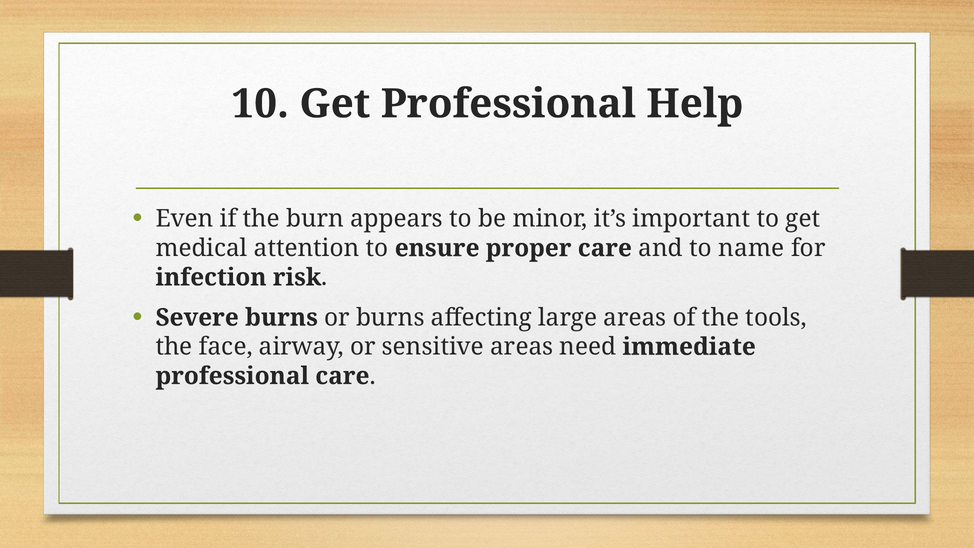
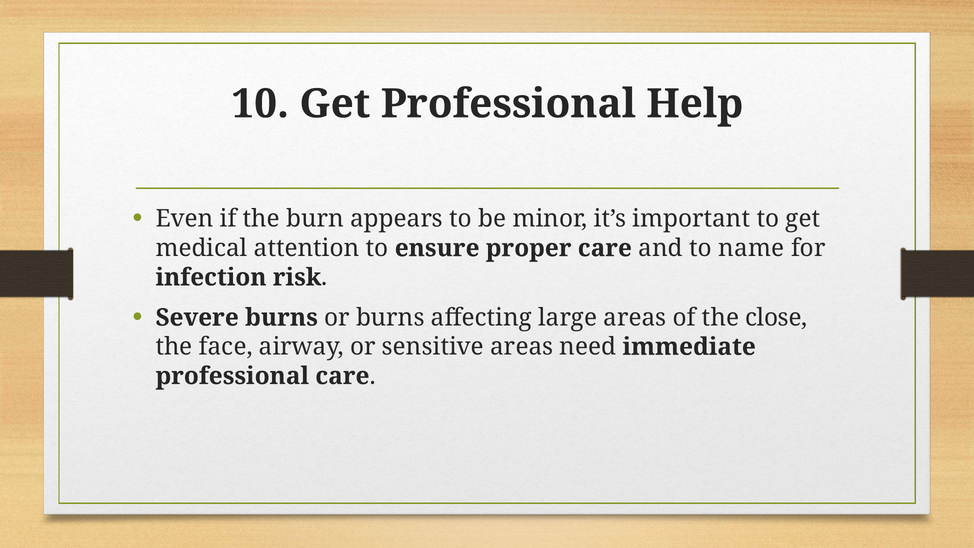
tools: tools -> close
